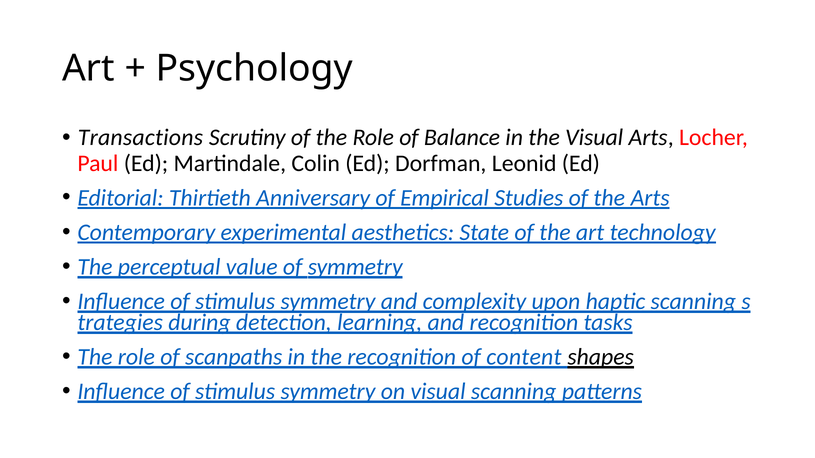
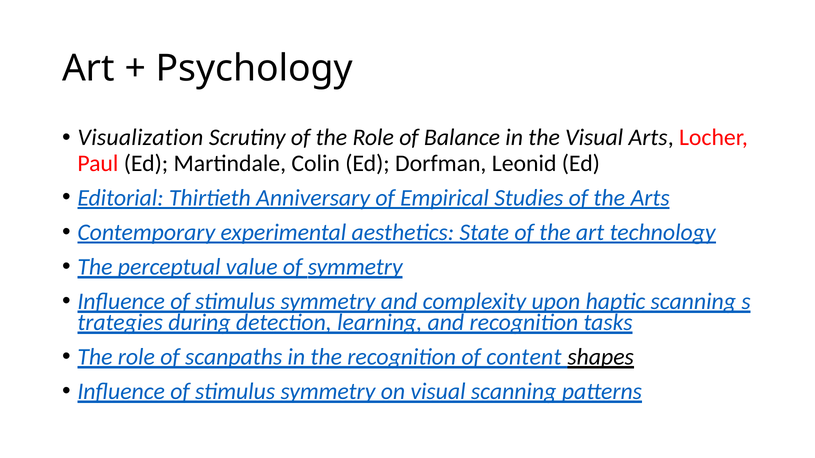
Transactions: Transactions -> Visualization
